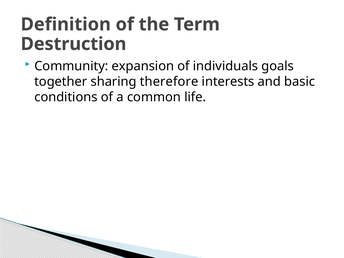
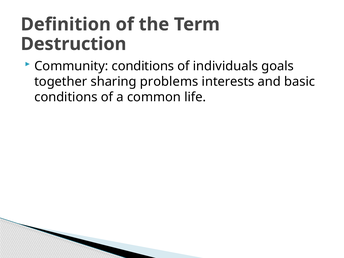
Community expansion: expansion -> conditions
therefore: therefore -> problems
